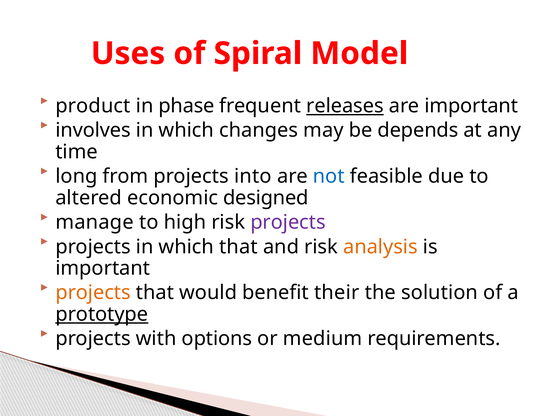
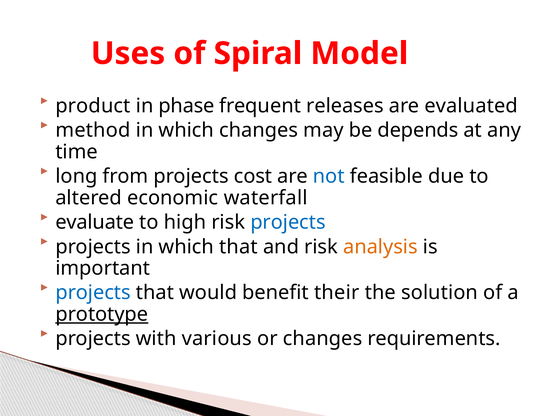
releases underline: present -> none
are important: important -> evaluated
involves: involves -> method
into: into -> cost
designed: designed -> waterfall
manage: manage -> evaluate
projects at (288, 222) colour: purple -> blue
projects at (93, 293) colour: orange -> blue
options: options -> various
or medium: medium -> changes
